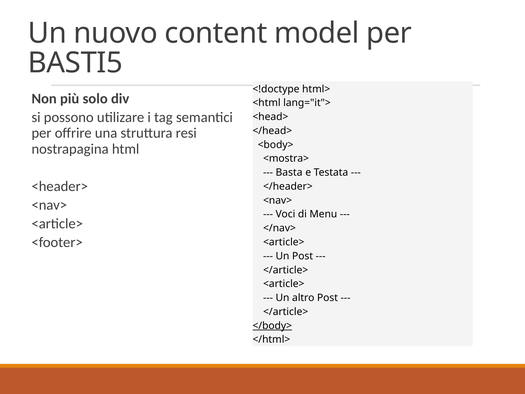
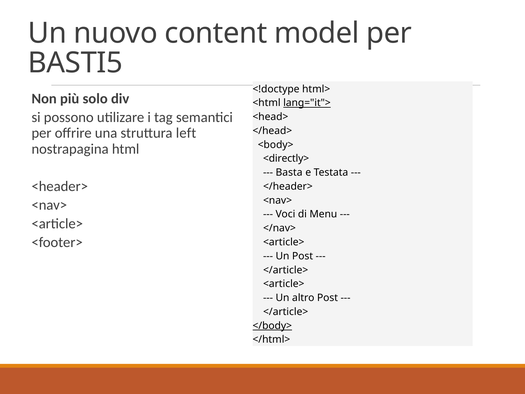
lang="it"> underline: none -> present
resi: resi -> left
<mostra>: <mostra> -> <directly>
